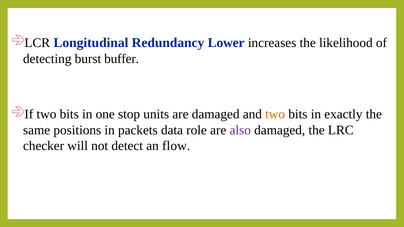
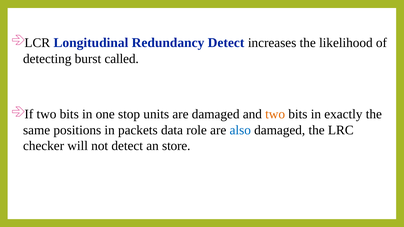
Redundancy Lower: Lower -> Detect
buffer: buffer -> called
also colour: purple -> blue
flow: flow -> store
